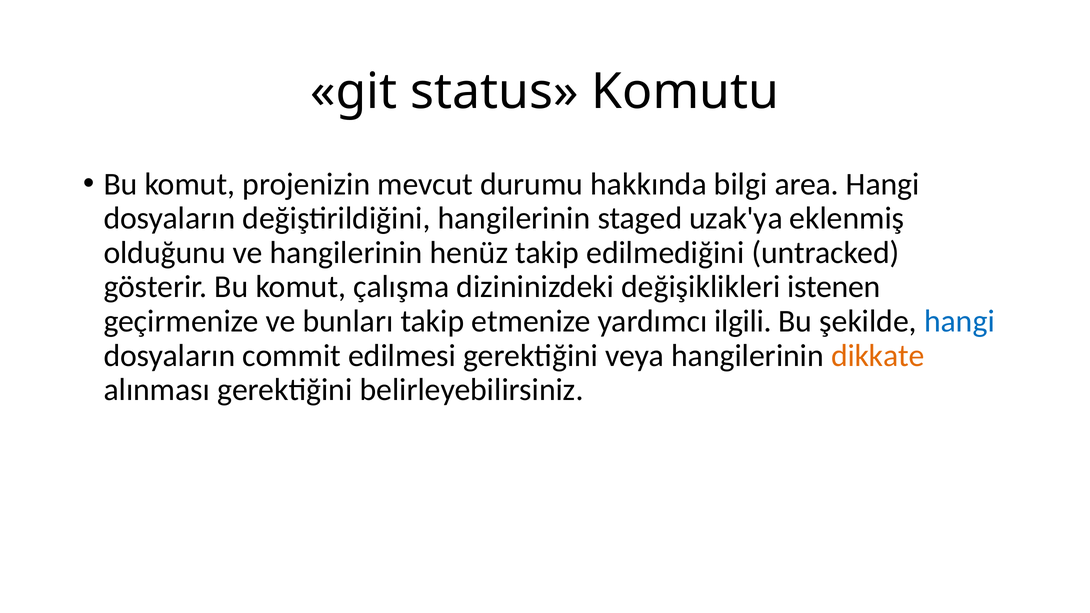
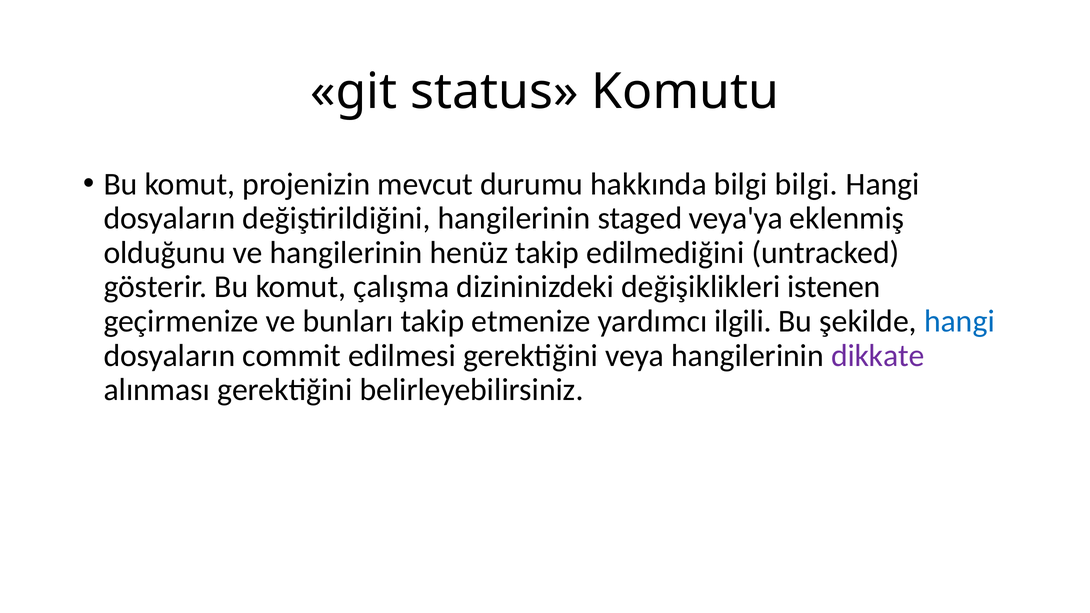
bilgi area: area -> bilgi
uzak'ya: uzak'ya -> veya'ya
dikkate colour: orange -> purple
